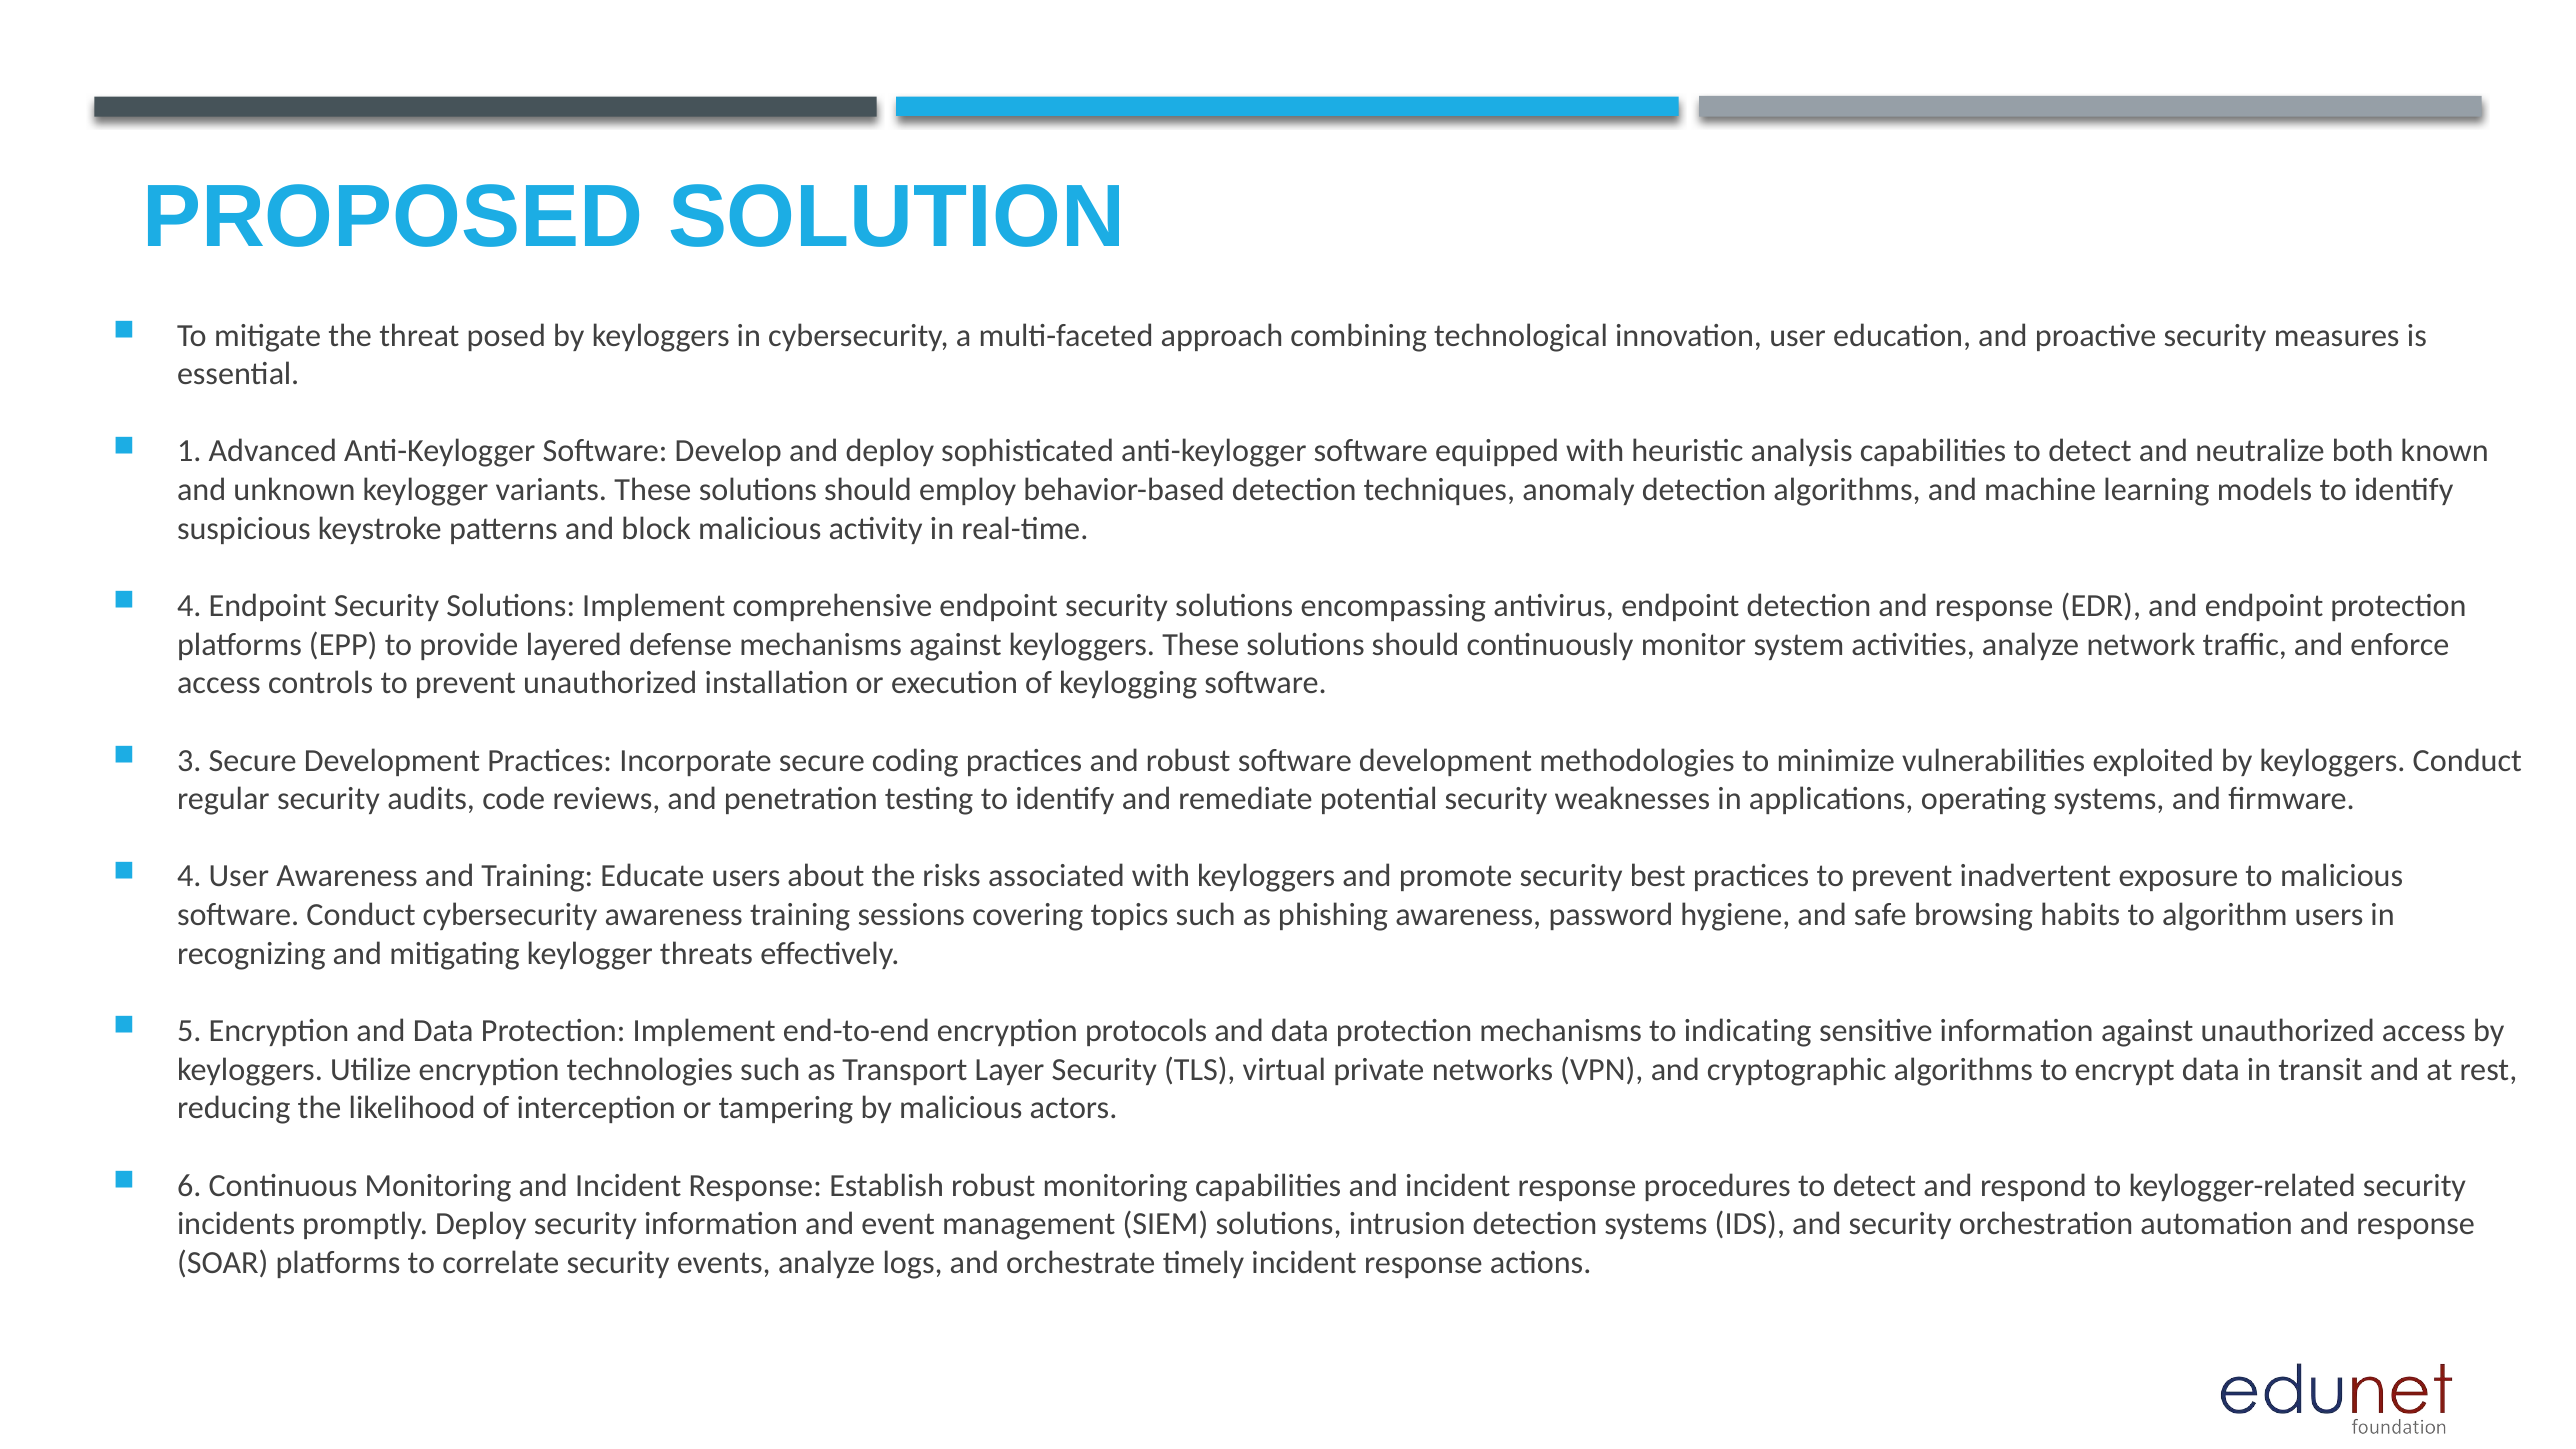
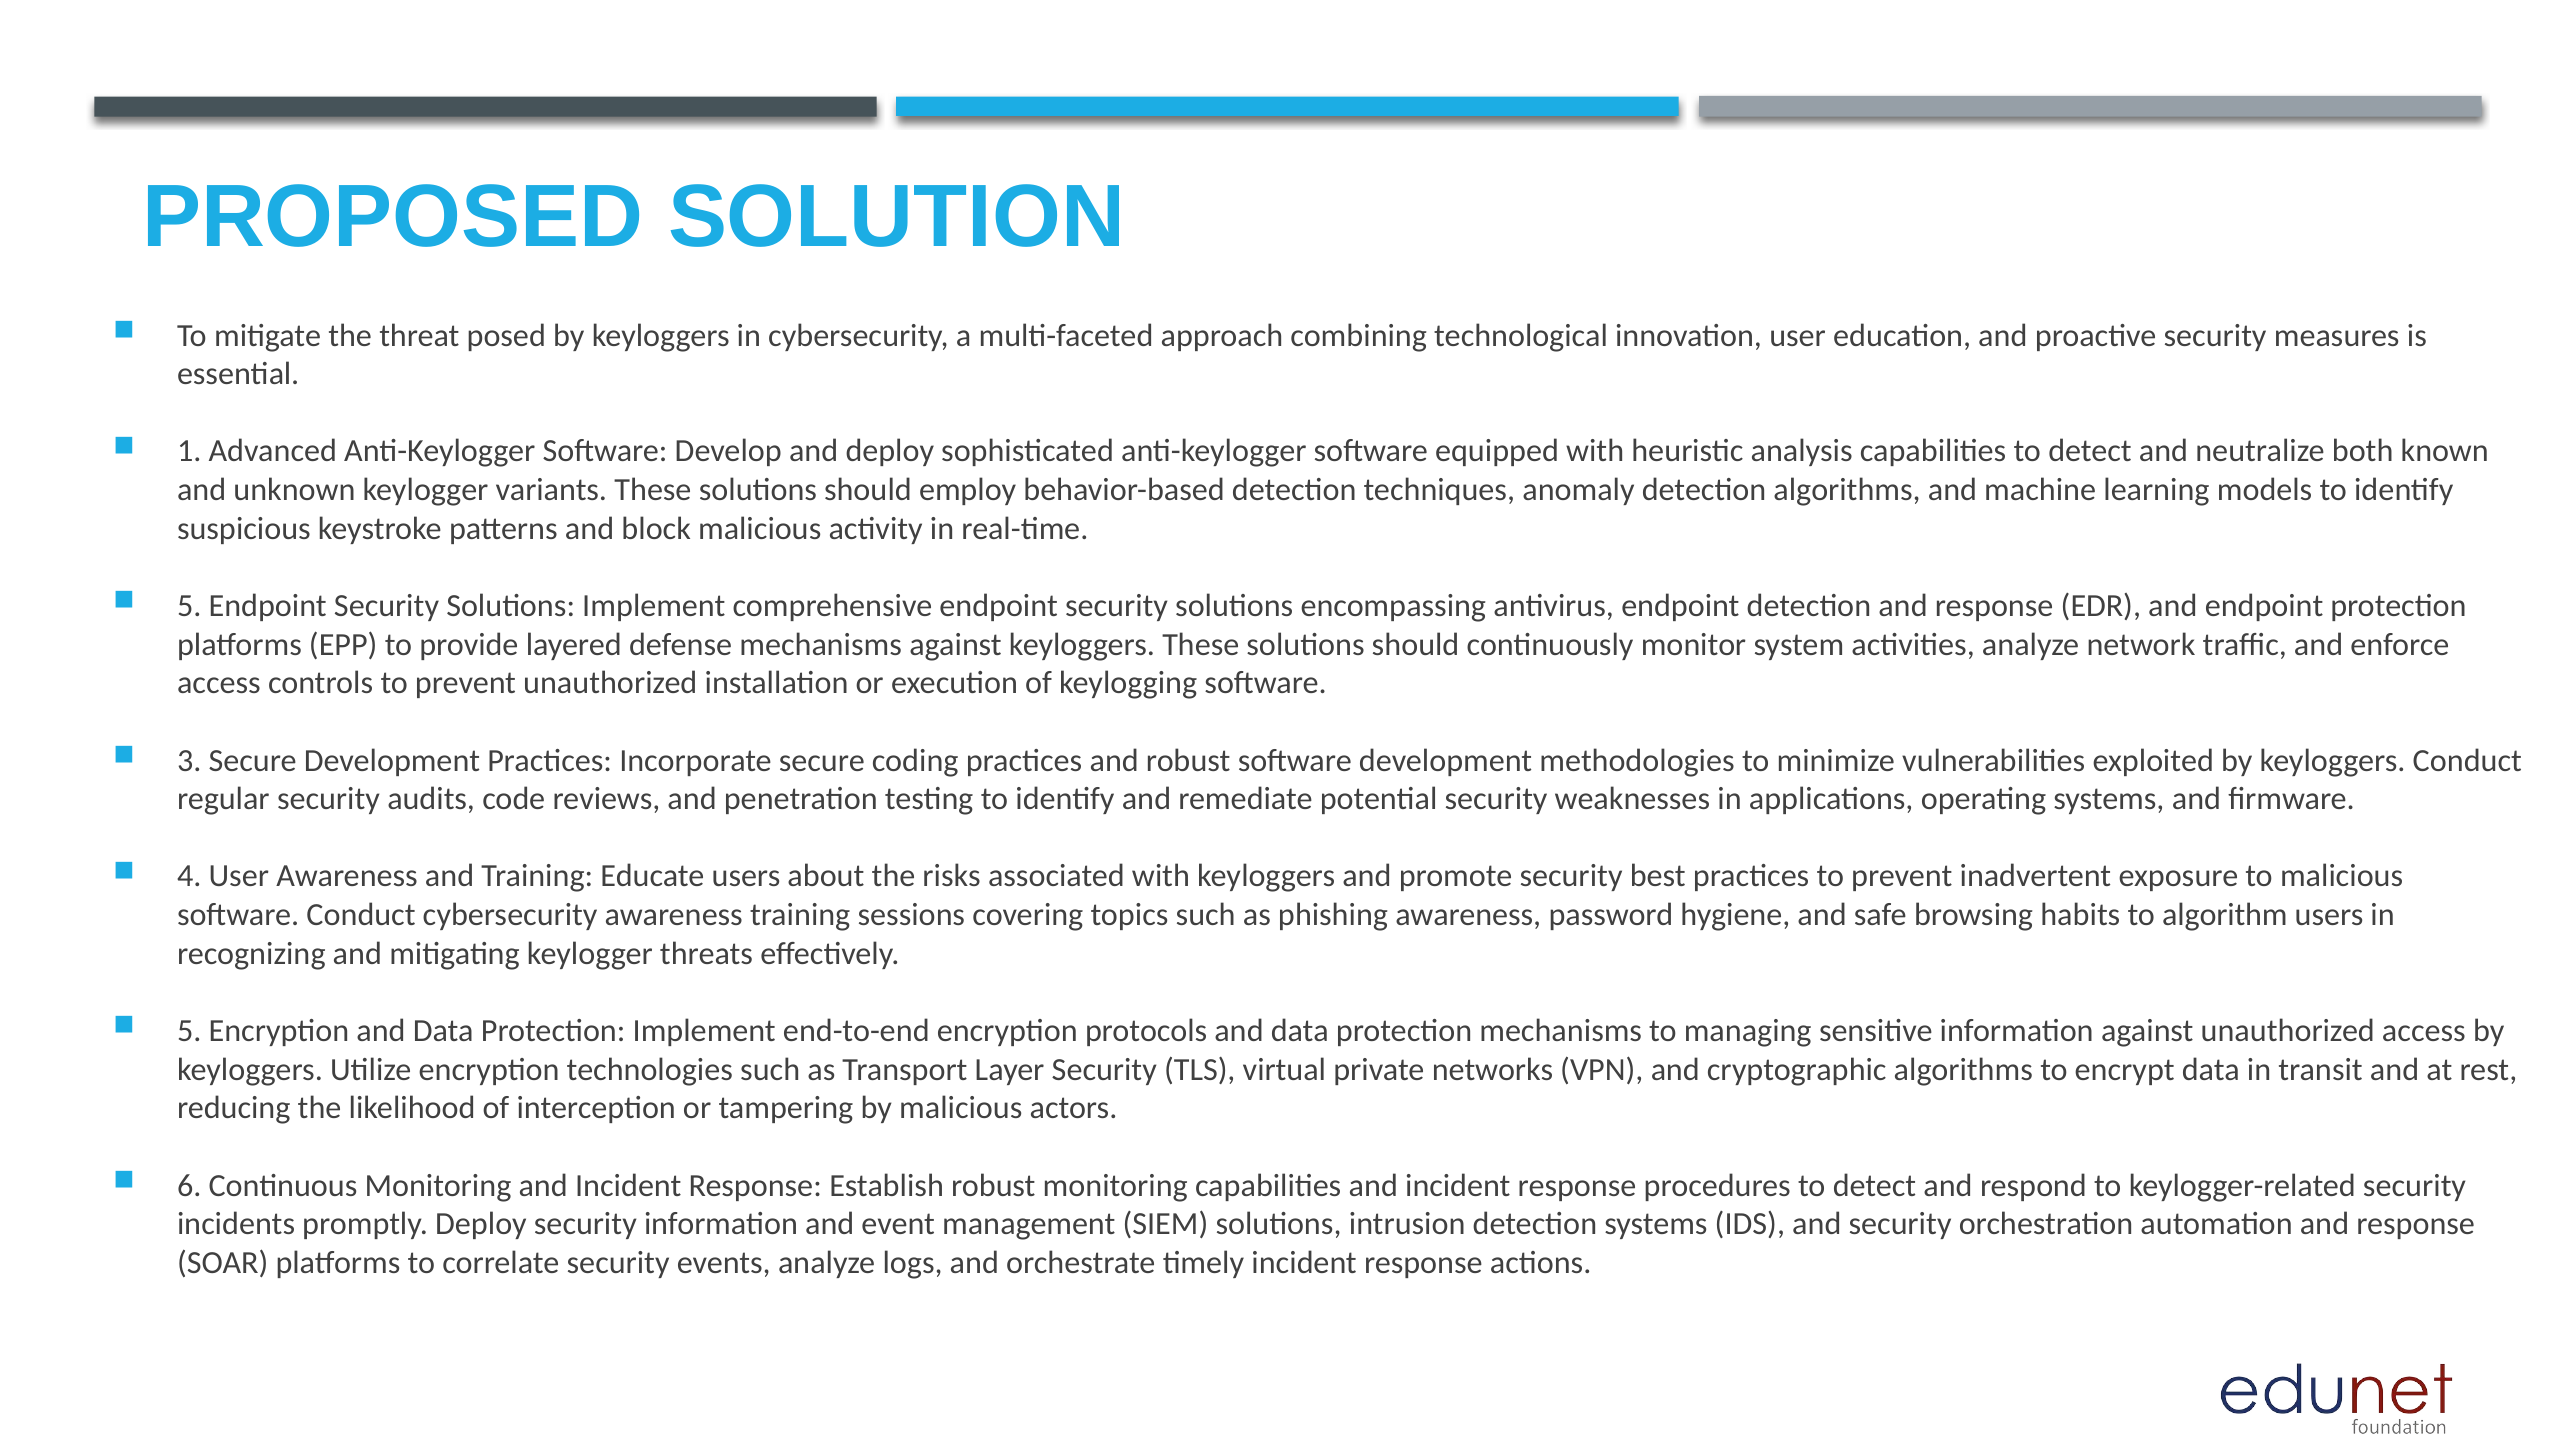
4 at (189, 606): 4 -> 5
indicating: indicating -> managing
